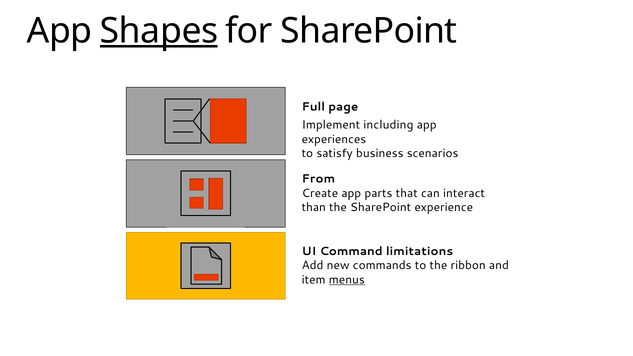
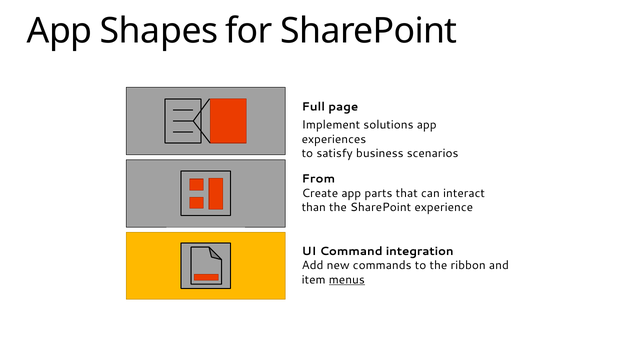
Shapes underline: present -> none
including: including -> solutions
limitations: limitations -> integration
